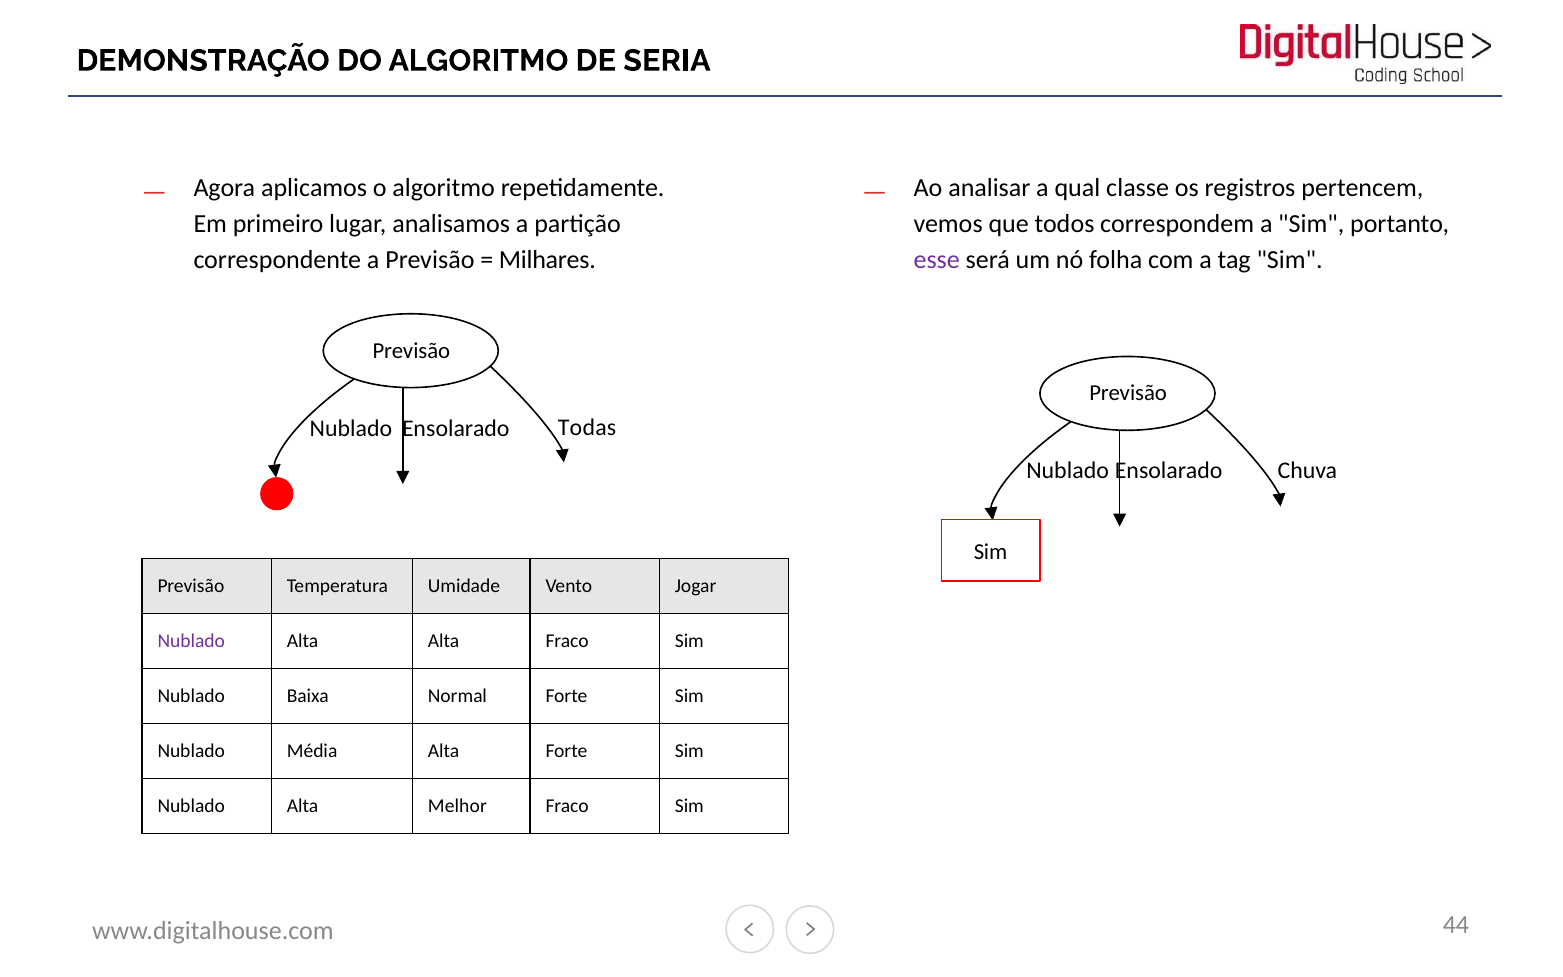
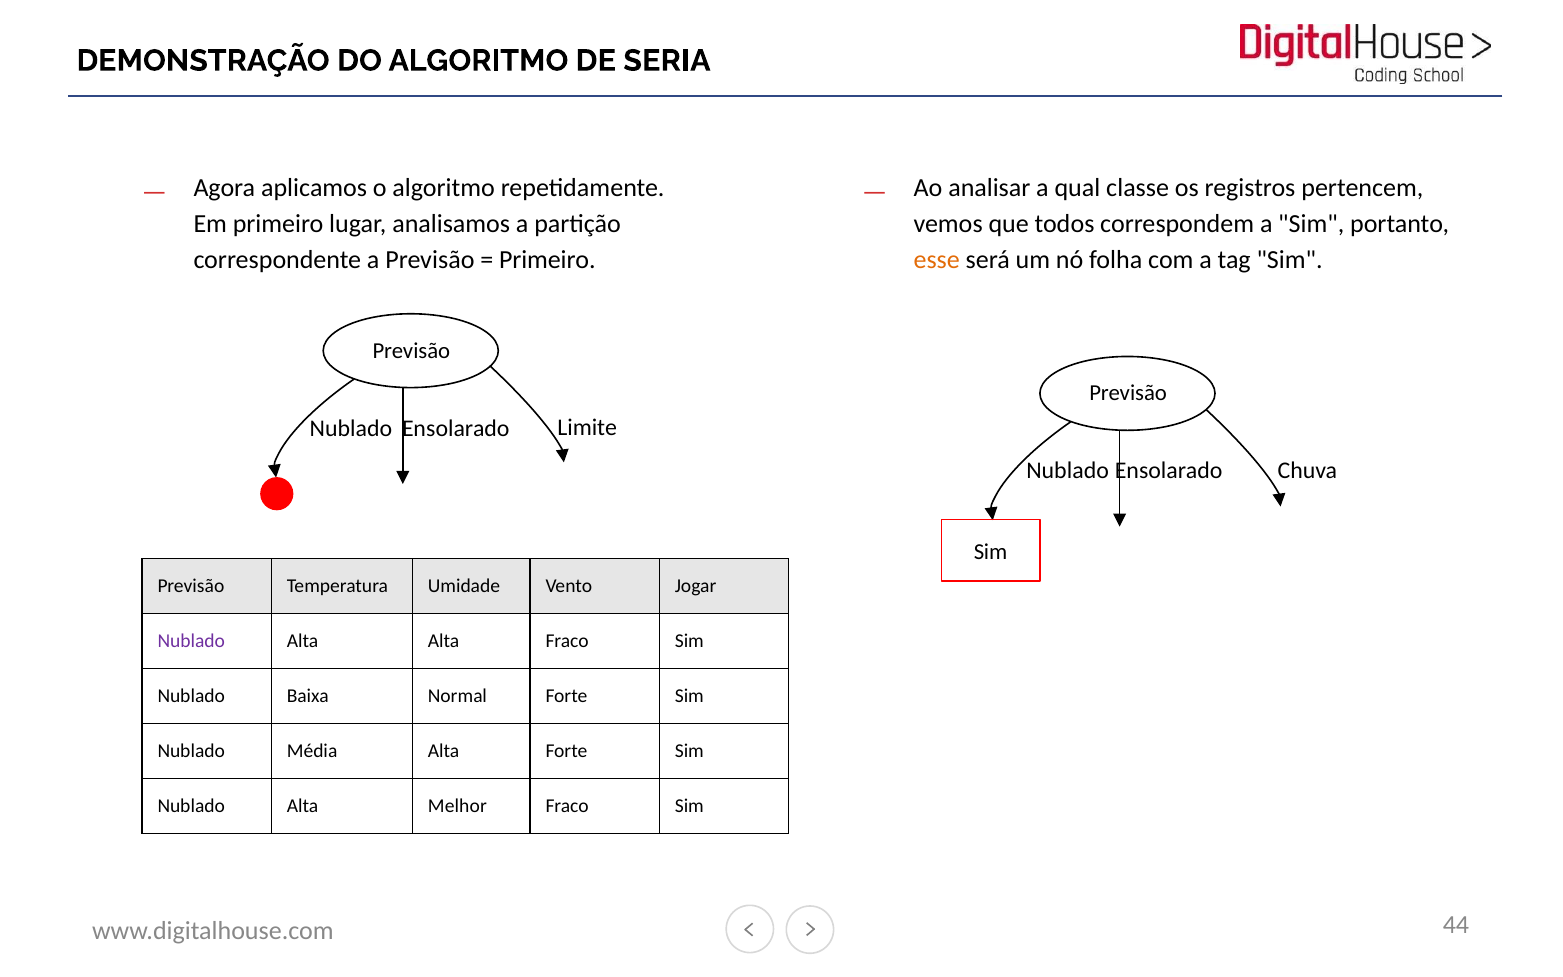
Milhares at (547, 260): Milhares -> Primeiro
esse colour: purple -> orange
Todas: Todas -> Limite
